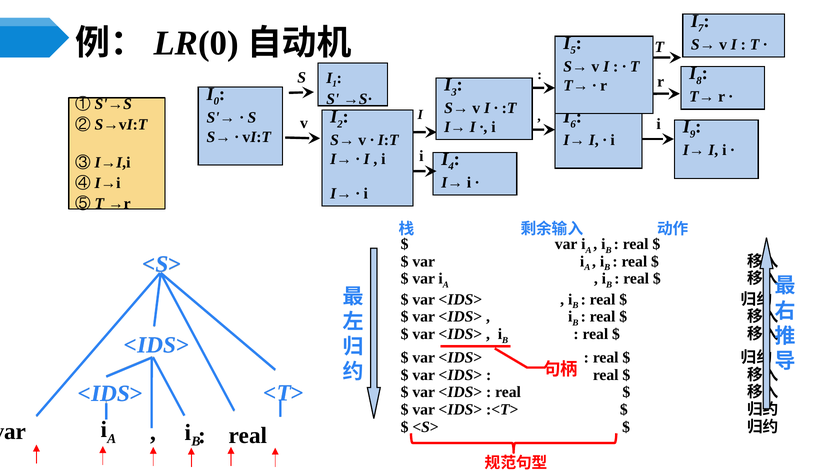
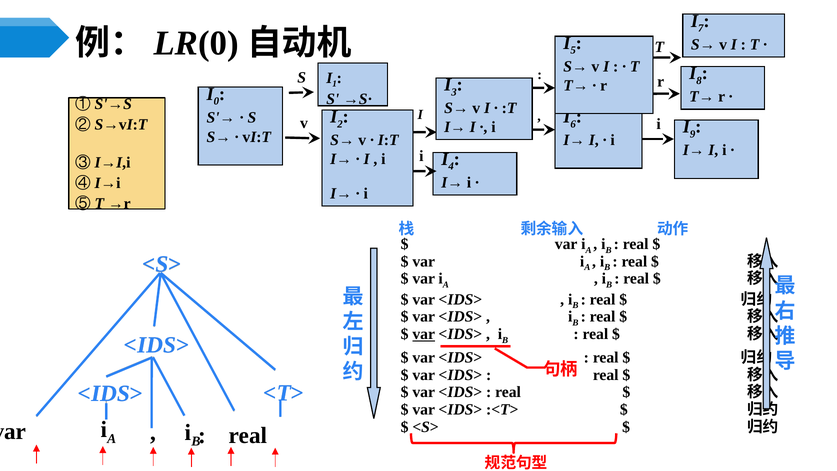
var at (424, 334) underline: none -> present
